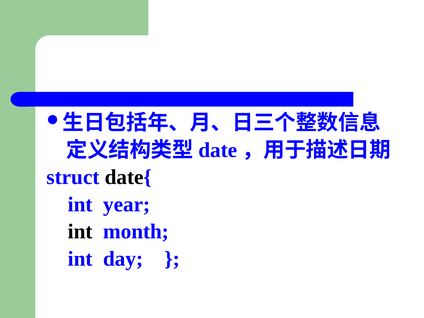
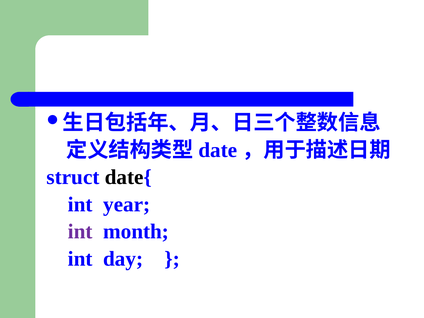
int at (80, 232) colour: black -> purple
